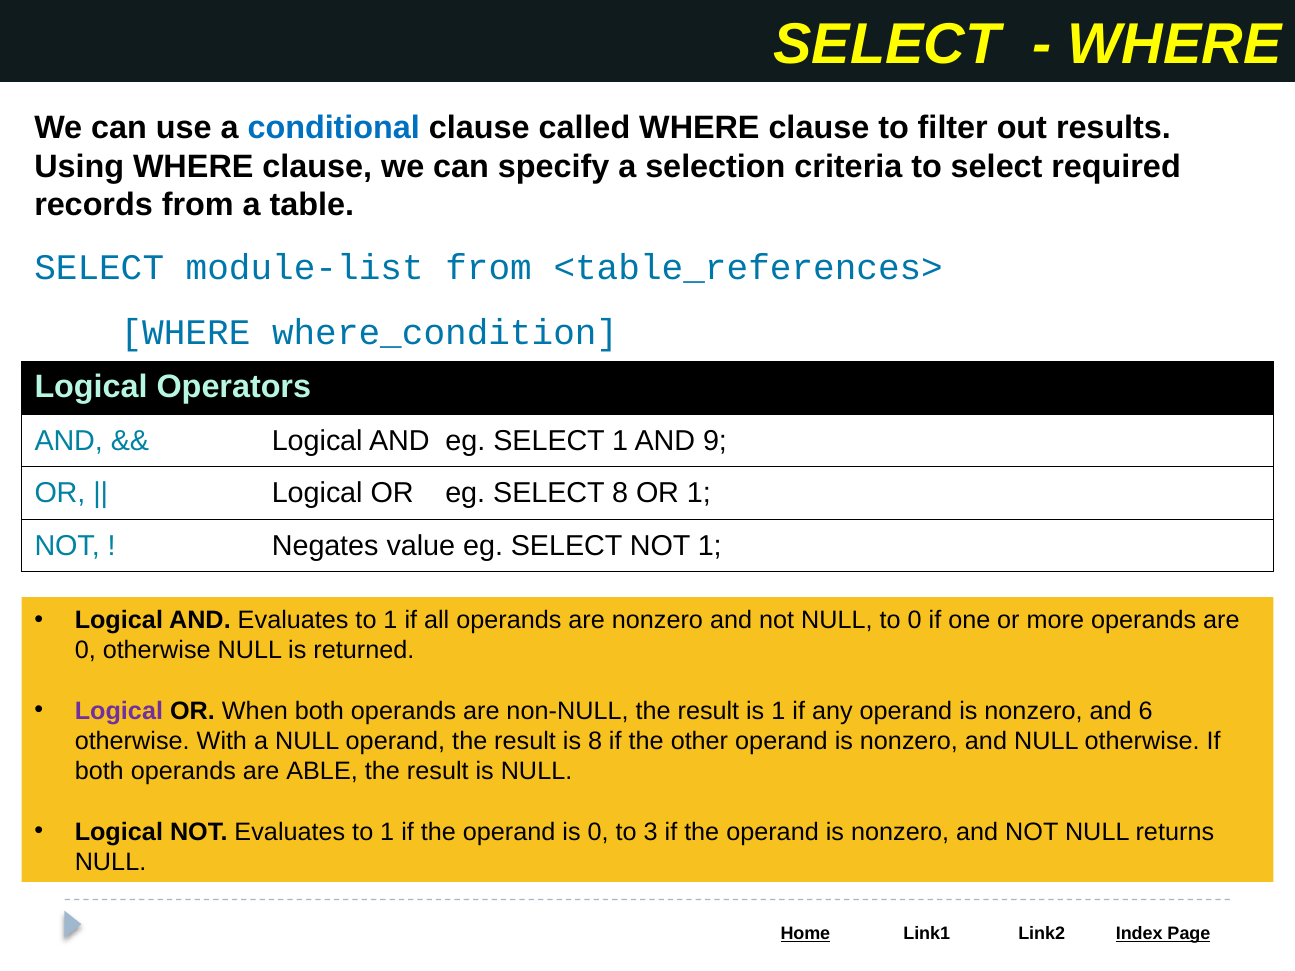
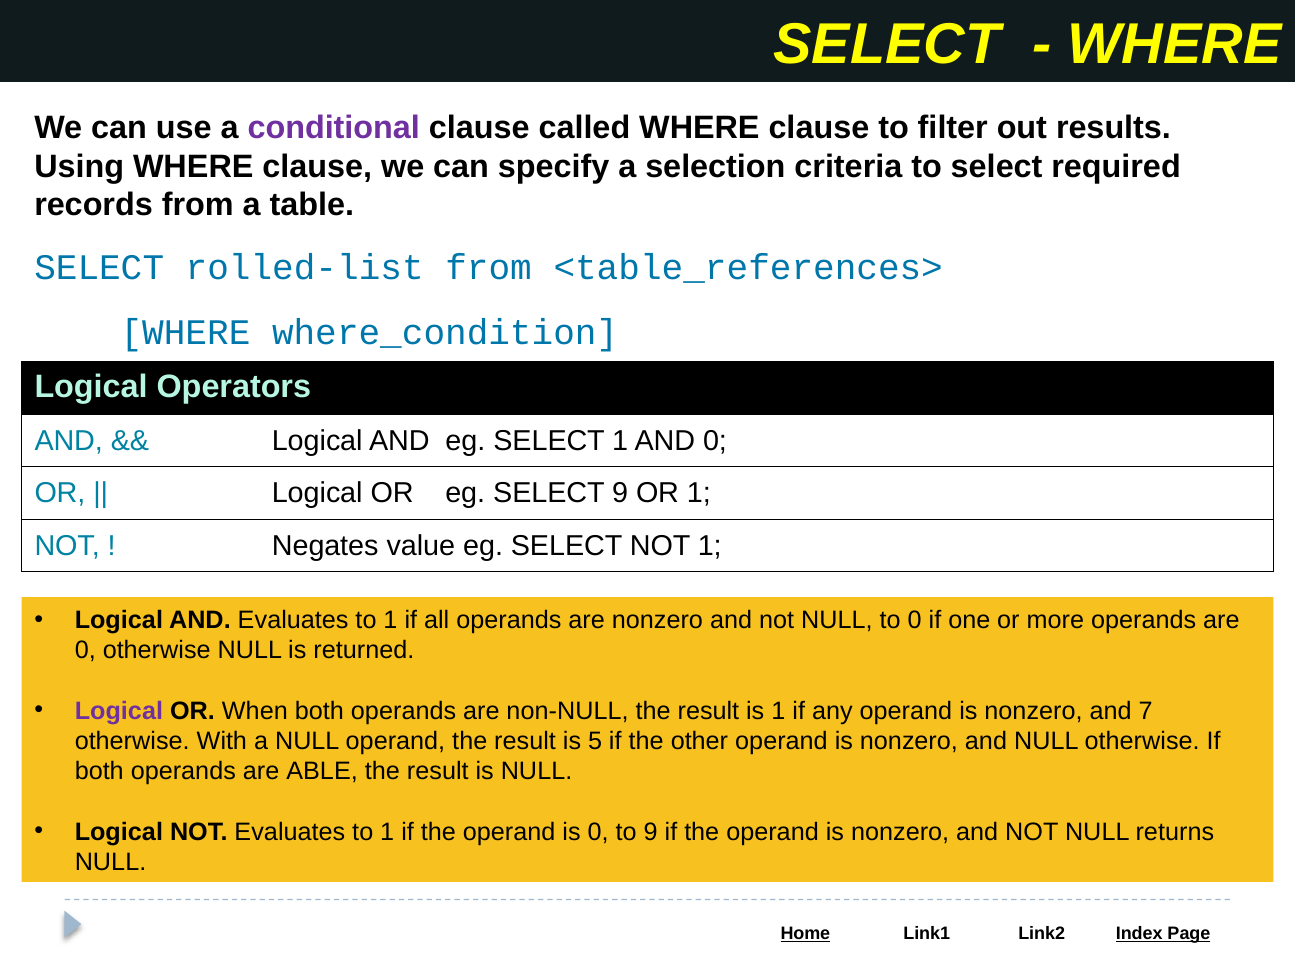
conditional colour: blue -> purple
module-list: module-list -> rolled-list
AND 9: 9 -> 0
SELECT 8: 8 -> 9
6: 6 -> 7
is 8: 8 -> 5
to 3: 3 -> 9
